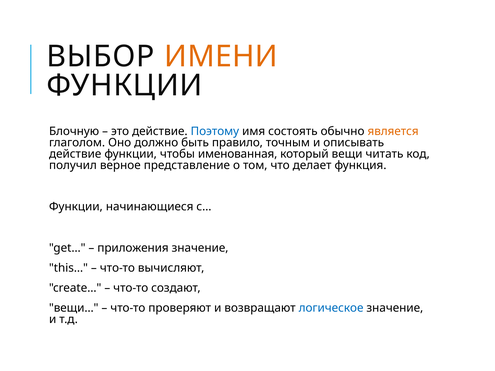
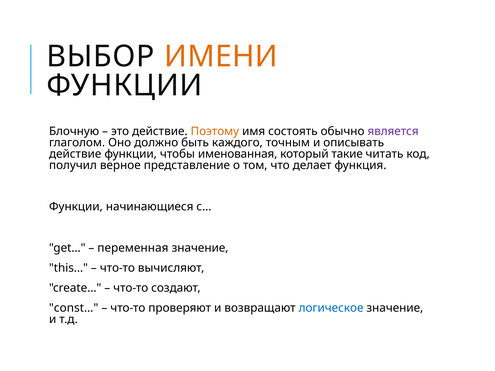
Поэтому colour: blue -> orange
является colour: orange -> purple
правило: правило -> каждого
вещи: вещи -> такие
приложения: приложения -> переменная
вещи…: вещи… -> const…
